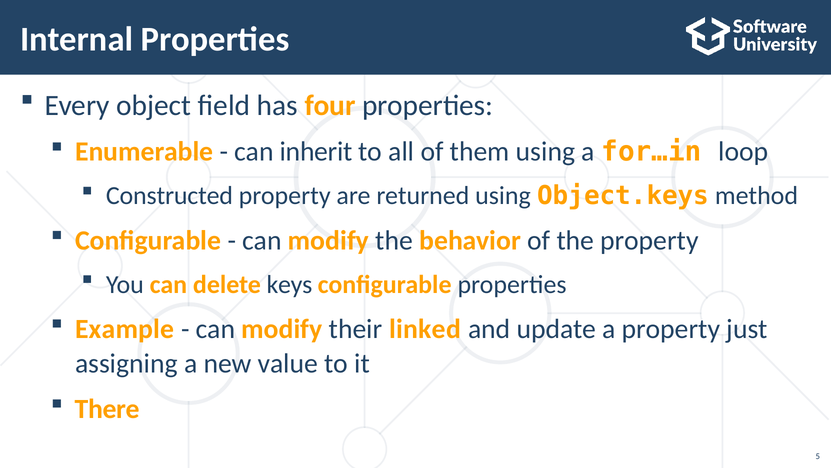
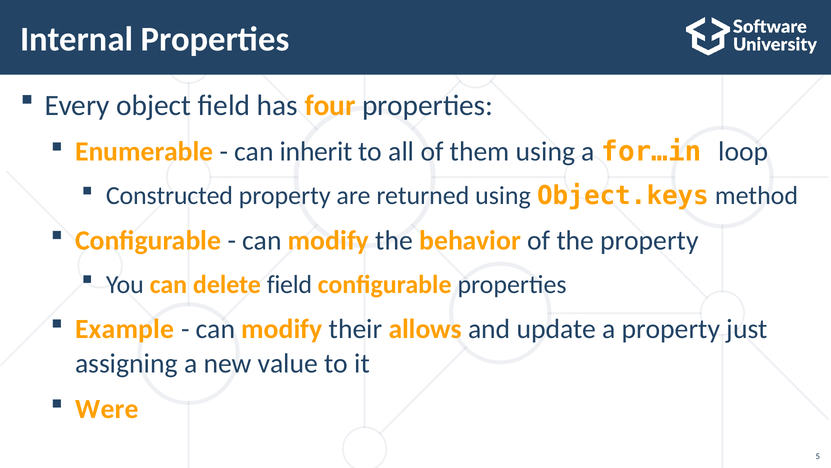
delete keys: keys -> field
linked: linked -> allows
There: There -> Were
